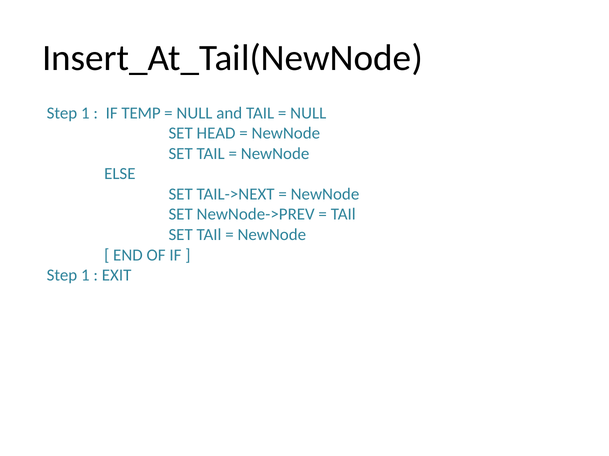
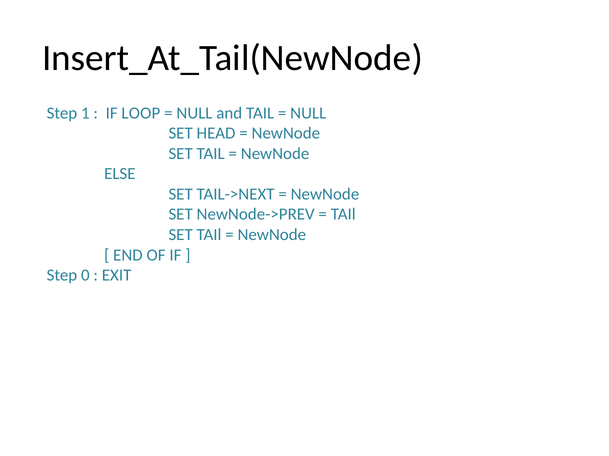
TEMP: TEMP -> LOOP
1 at (85, 276): 1 -> 0
